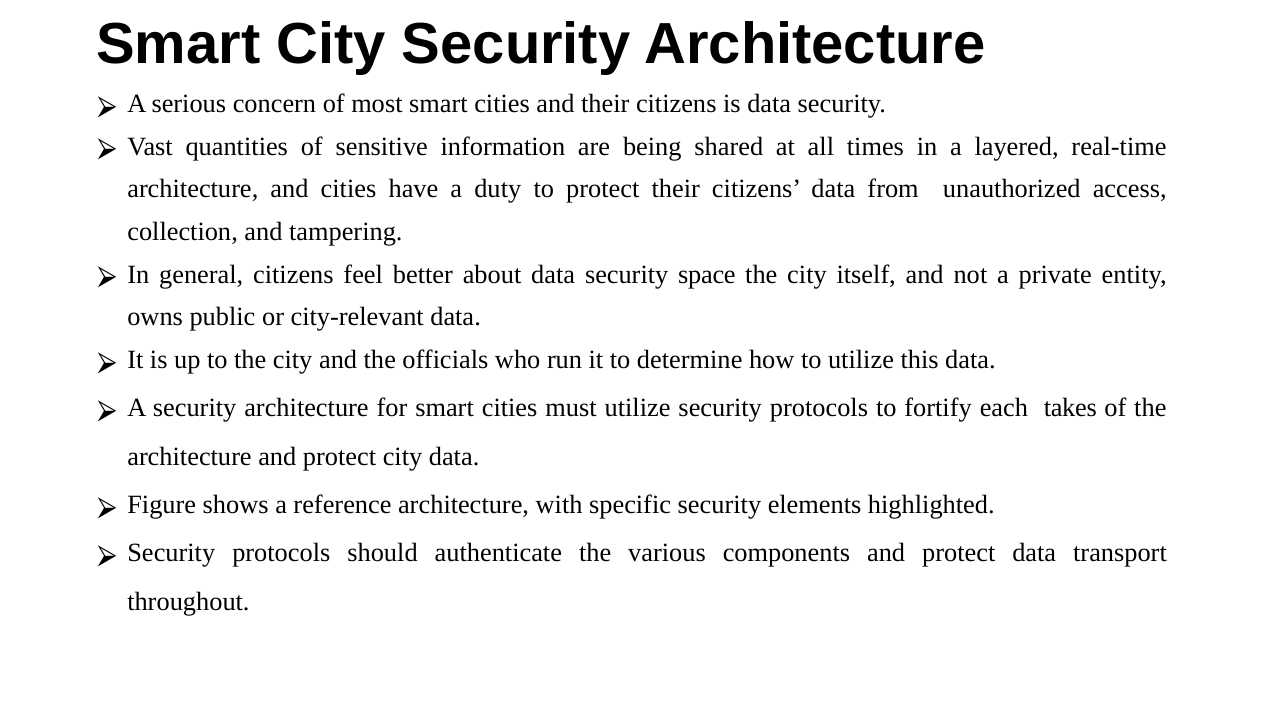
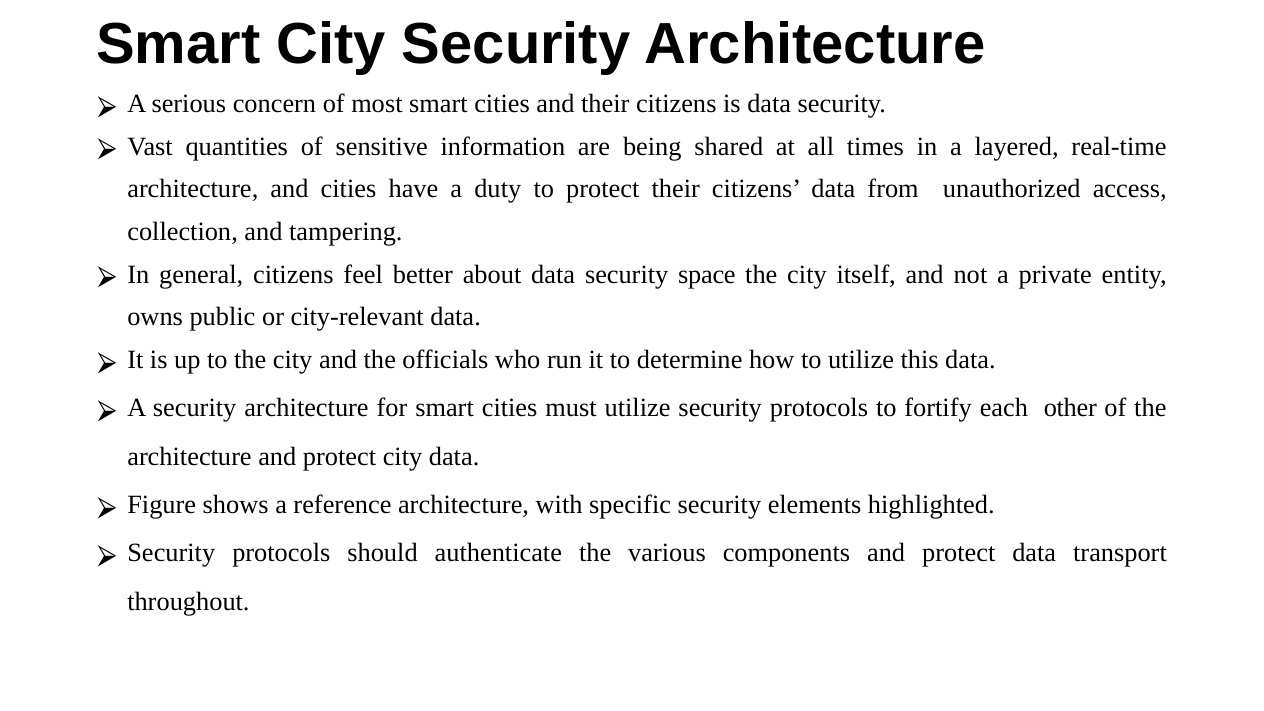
takes: takes -> other
